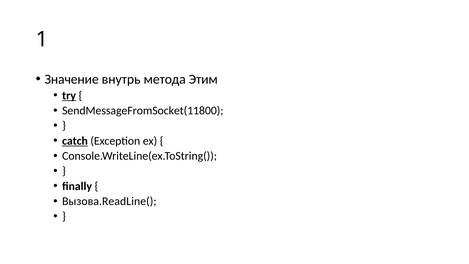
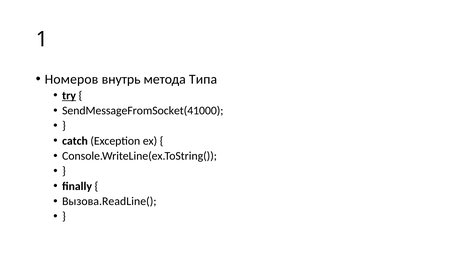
Значение: Значение -> Номеров
Этим: Этим -> Типа
SendMessageFromSocket(11800: SendMessageFromSocket(11800 -> SendMessageFromSocket(41000
catch underline: present -> none
